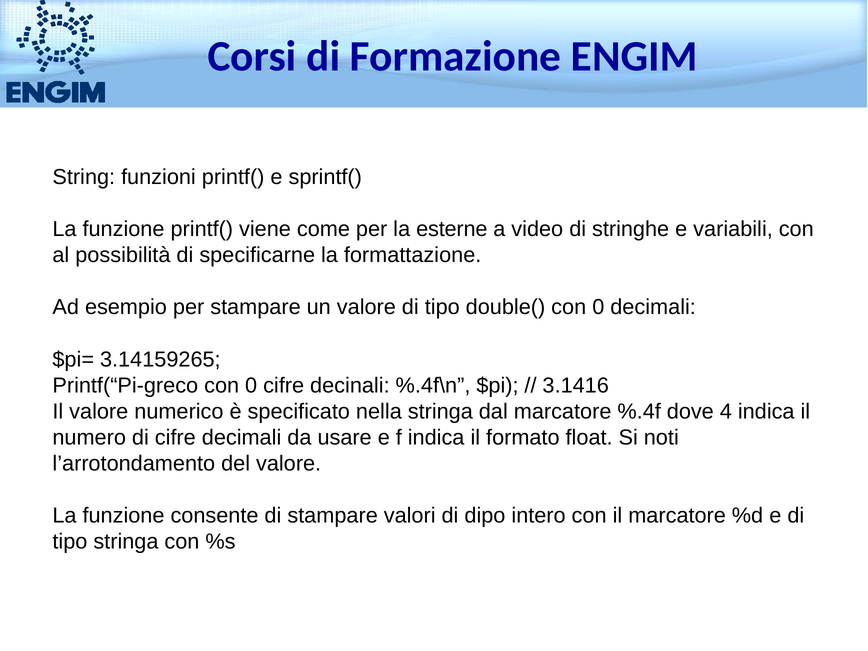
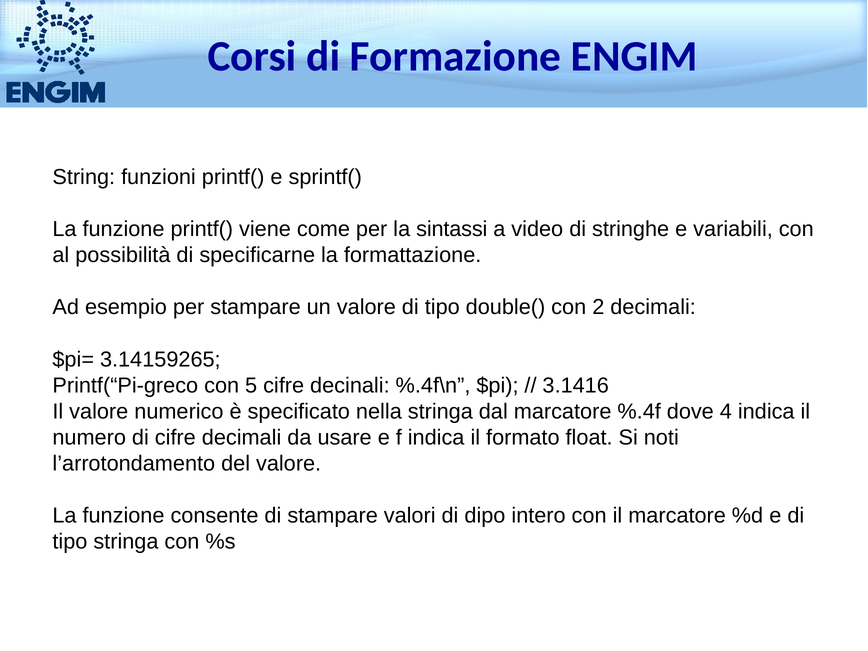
esterne: esterne -> sintassi
double( con 0: 0 -> 2
Printf(“Pi-greco con 0: 0 -> 5
